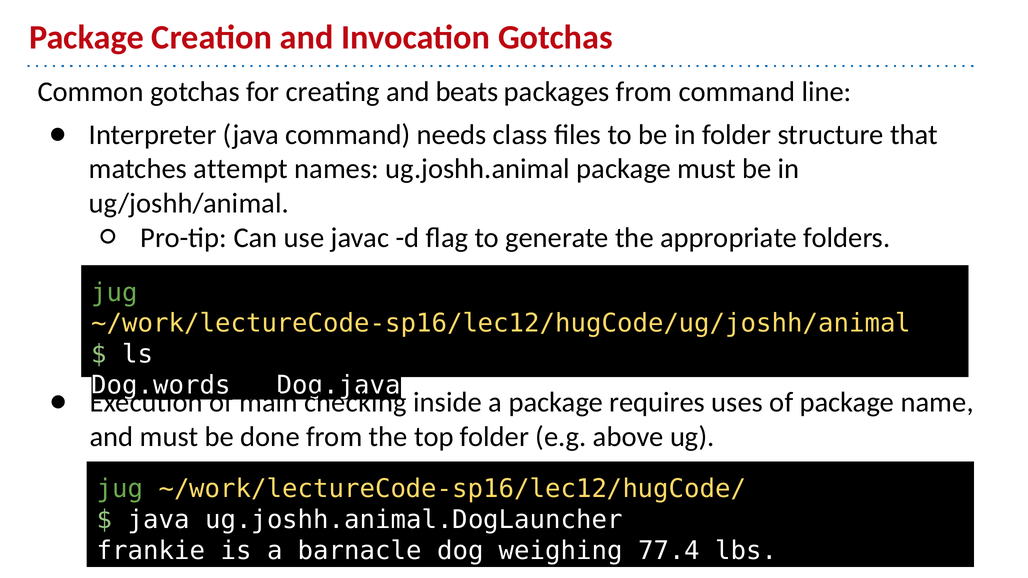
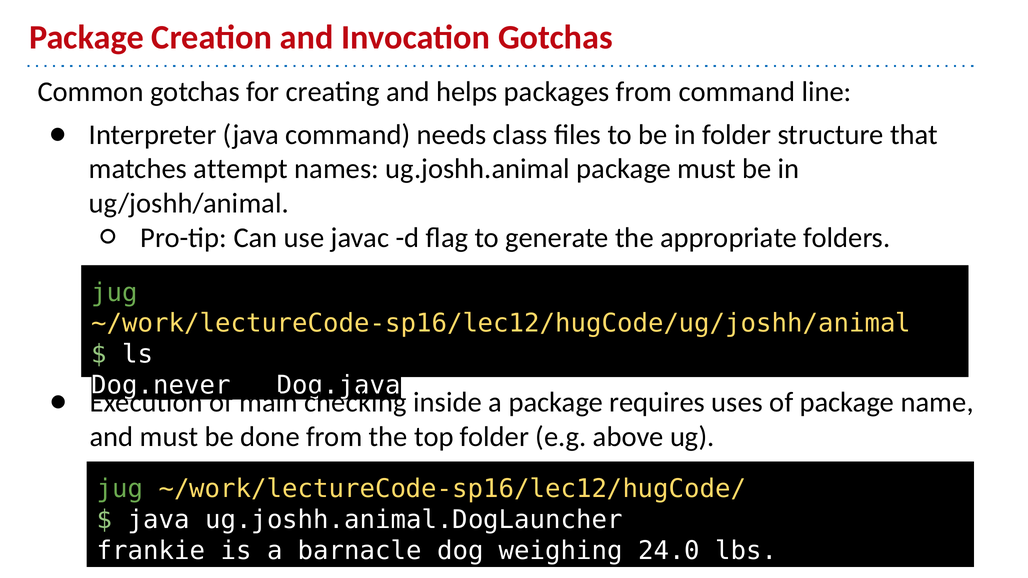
beats: beats -> helps
Dog.words: Dog.words -> Dog.never
77.4: 77.4 -> 24.0
